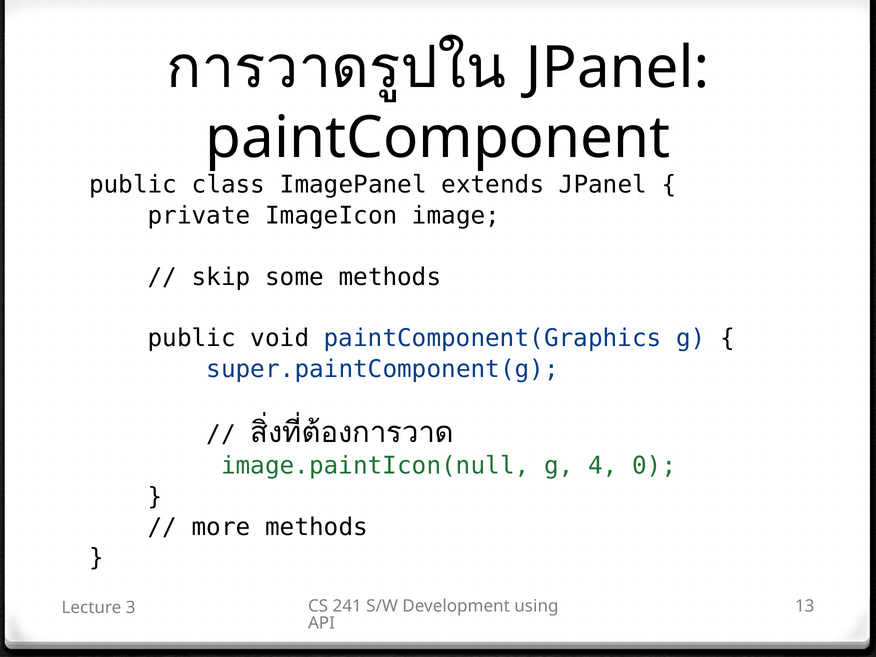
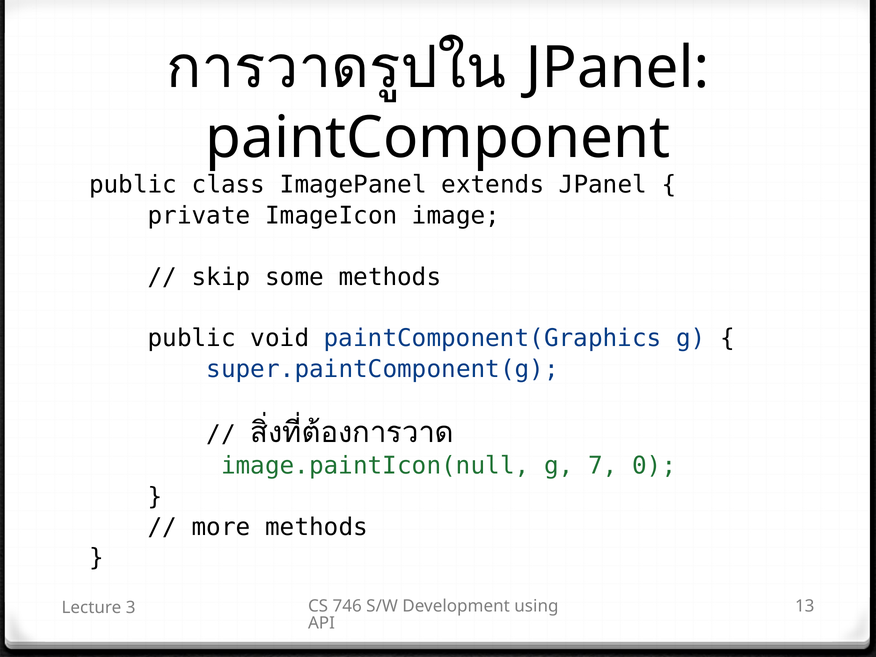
4: 4 -> 7
241: 241 -> 746
